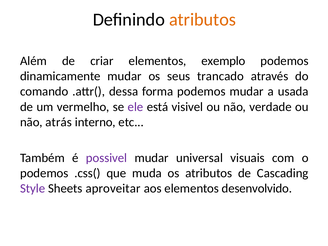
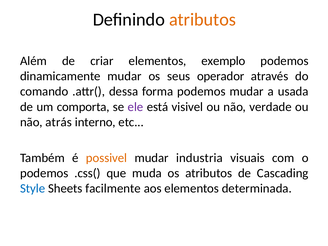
trancado: trancado -> operador
vermelho: vermelho -> comporta
possivel colour: purple -> orange
universal: universal -> industria
Style colour: purple -> blue
aproveitar: aproveitar -> facilmente
desenvolvido: desenvolvido -> determinada
